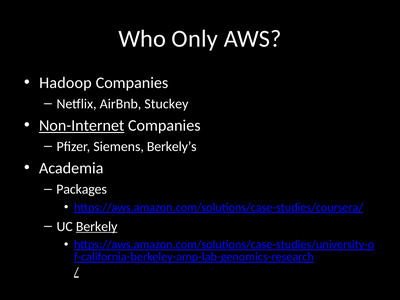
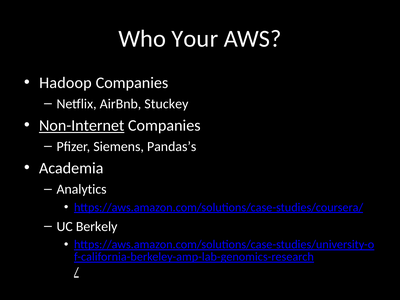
Only: Only -> Your
Berkely’s: Berkely’s -> Pandas’s
Packages: Packages -> Analytics
Berkely underline: present -> none
